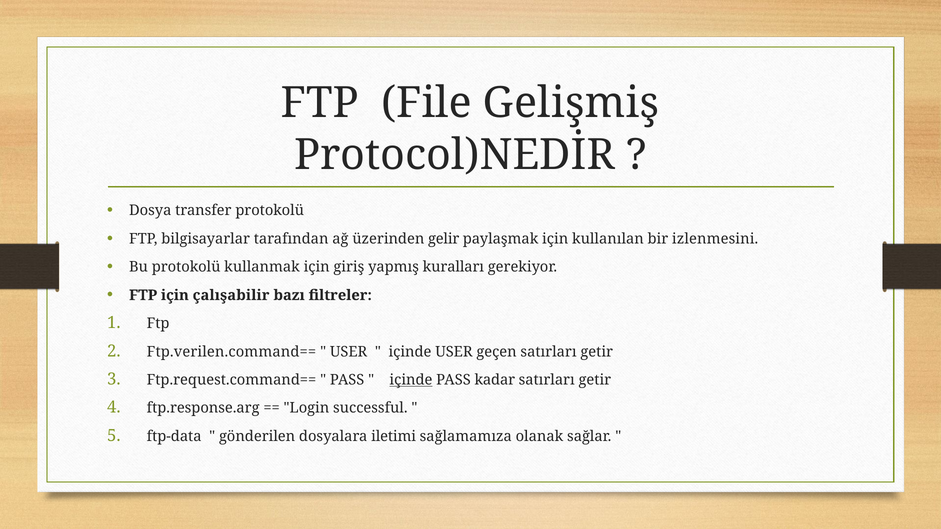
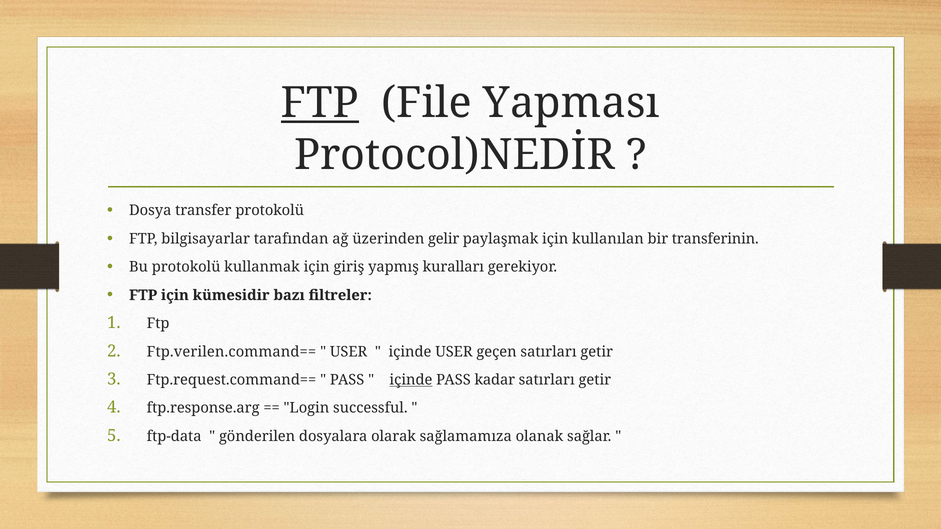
FTP at (320, 103) underline: none -> present
Gelişmiş: Gelişmiş -> Yapması
izlenmesini: izlenmesini -> transferinin
çalışabilir: çalışabilir -> kümesidir
iletimi: iletimi -> olarak
